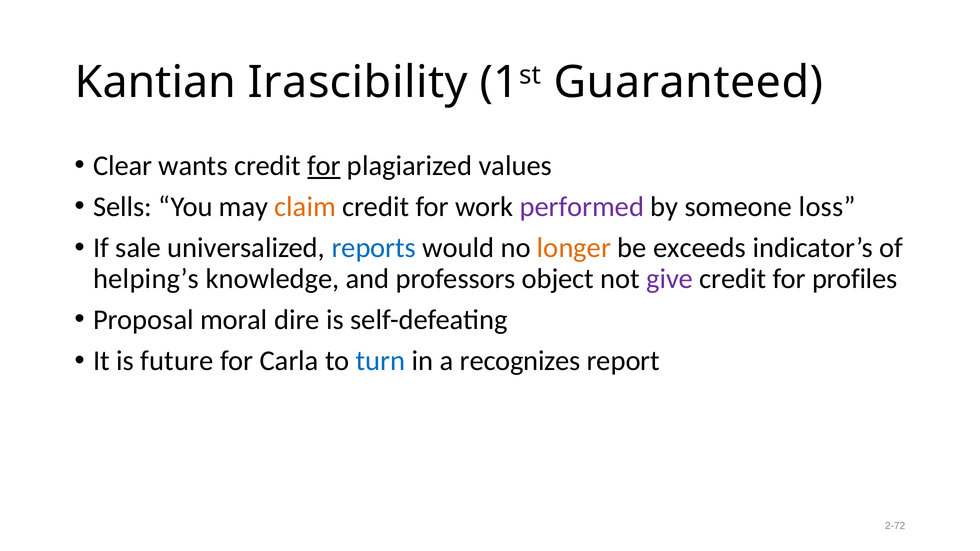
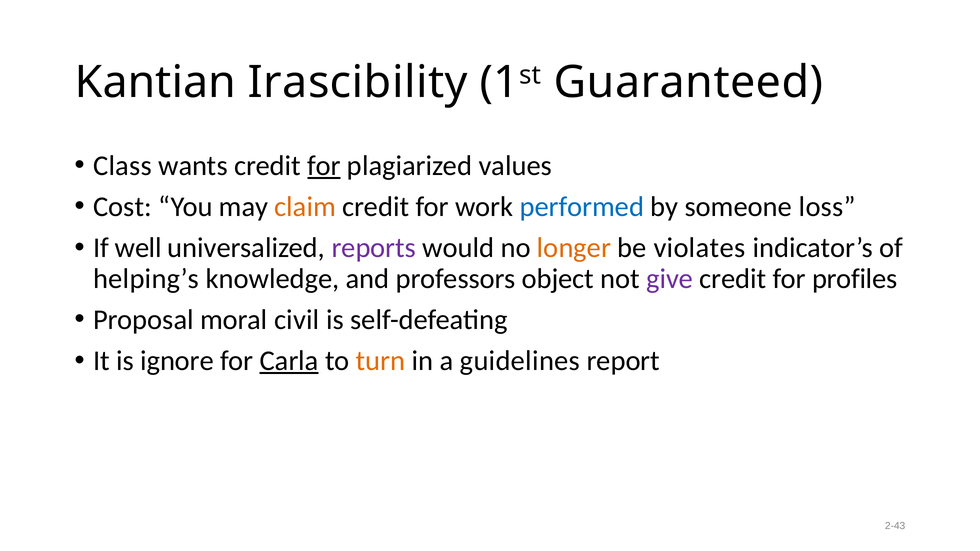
Clear: Clear -> Class
Sells: Sells -> Cost
performed colour: purple -> blue
sale: sale -> well
reports colour: blue -> purple
exceeds: exceeds -> violates
dire: dire -> civil
future: future -> ignore
Carla underline: none -> present
turn colour: blue -> orange
recognizes: recognizes -> guidelines
2-72: 2-72 -> 2-43
